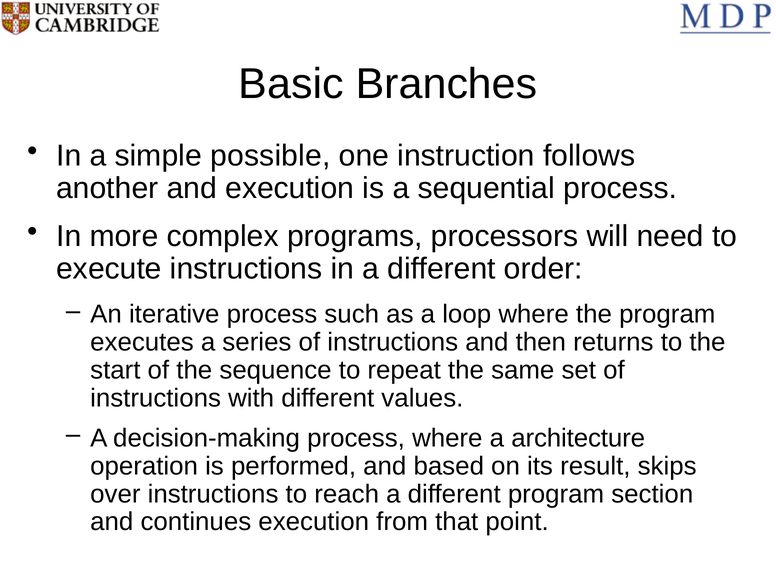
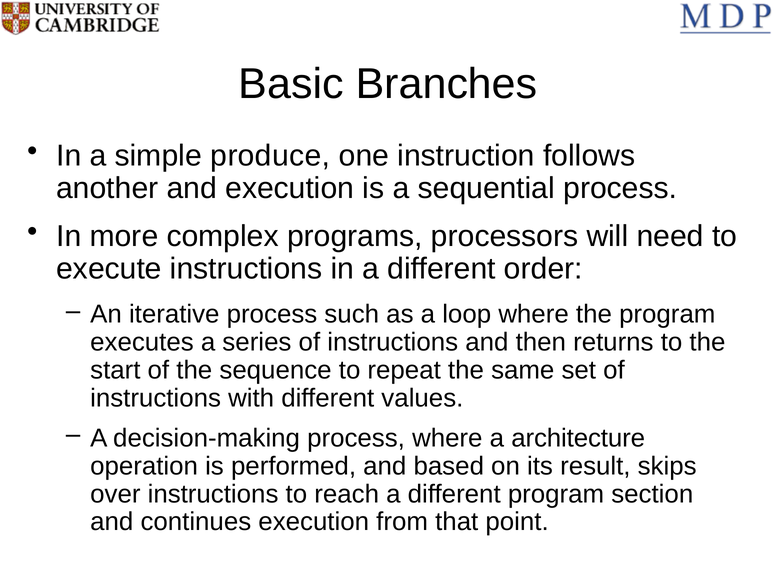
possible: possible -> produce
